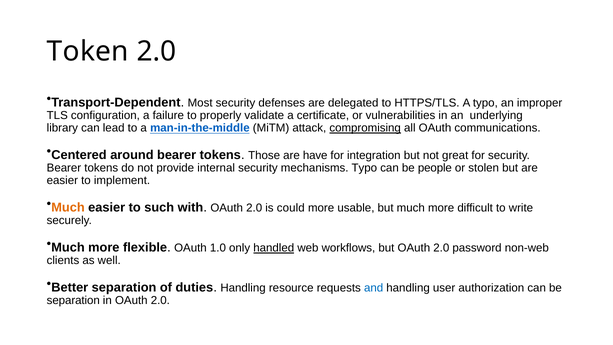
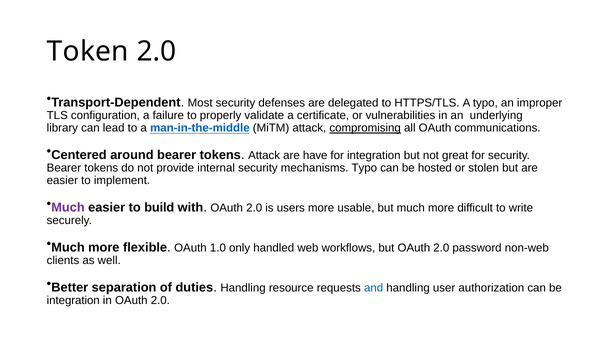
tokens Those: Those -> Attack
people: people -> hosted
Much at (68, 207) colour: orange -> purple
such: such -> build
could: could -> users
handled underline: present -> none
separation at (73, 300): separation -> integration
